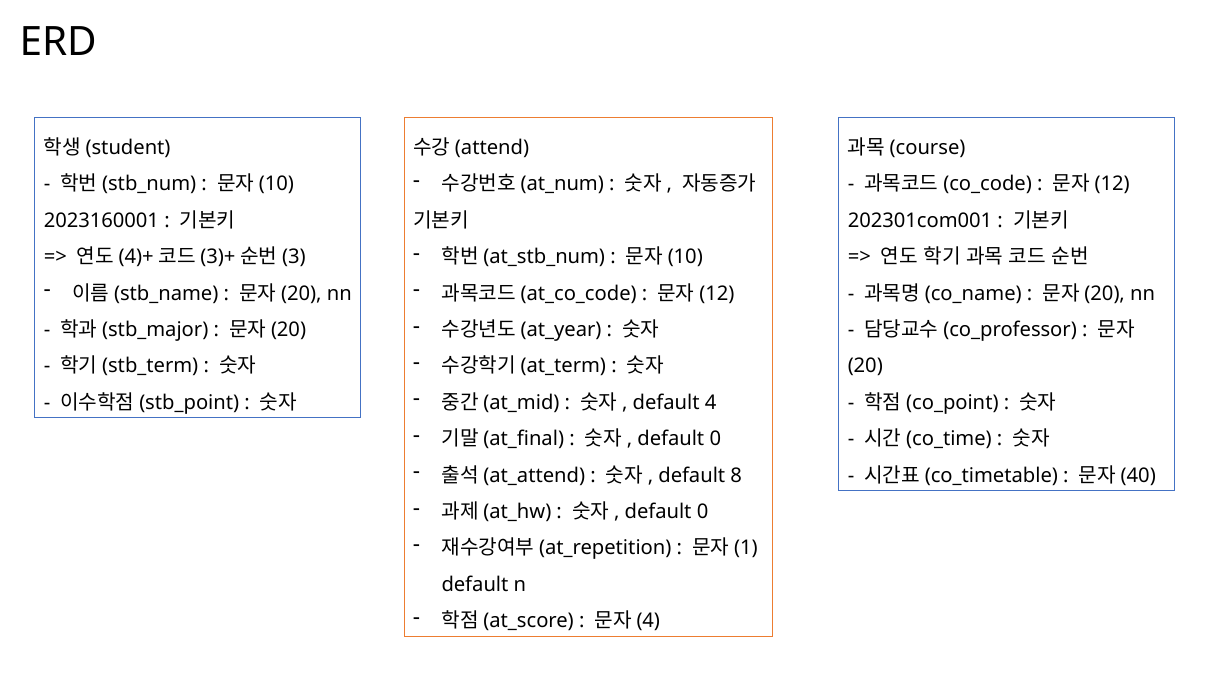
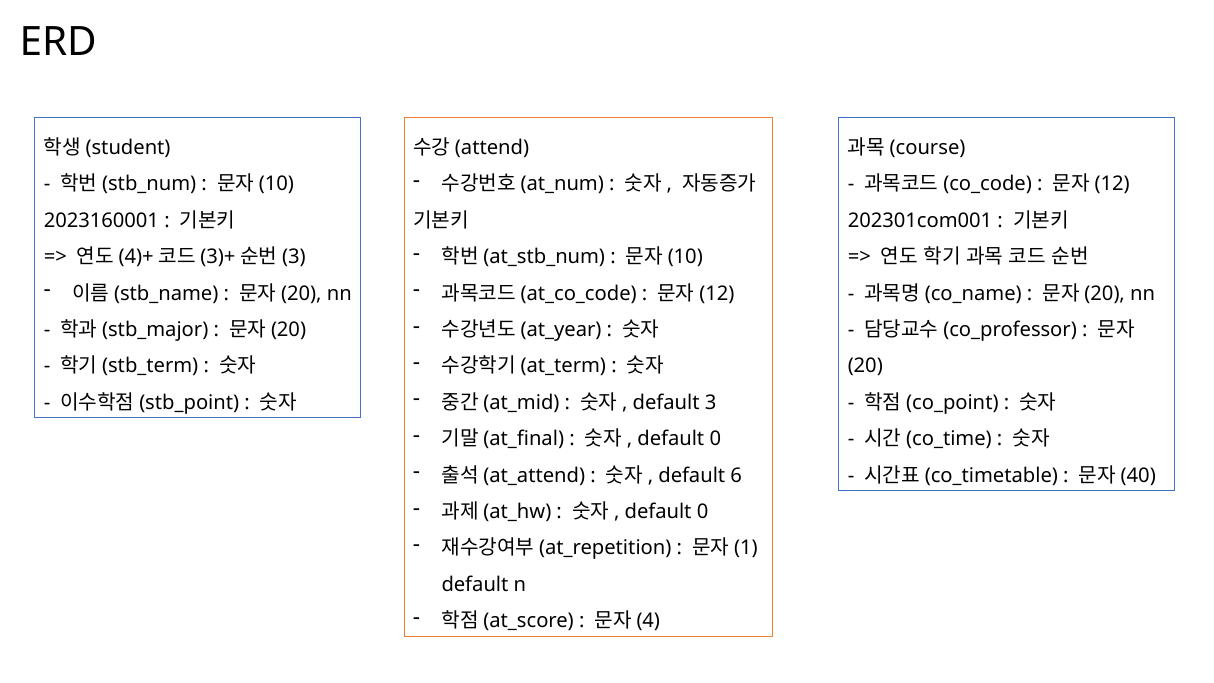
4: 4 -> 3
8: 8 -> 6
